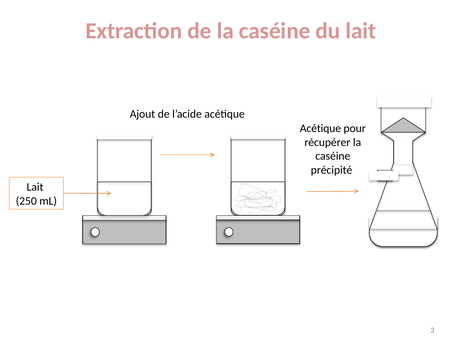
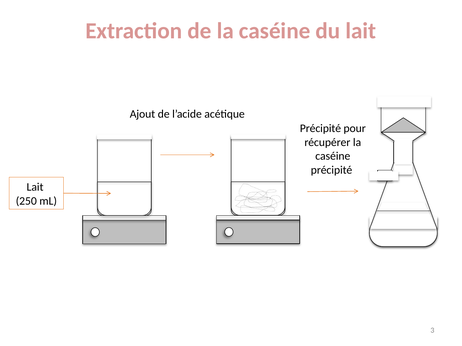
Acétique at (320, 129): Acétique -> Précipité
